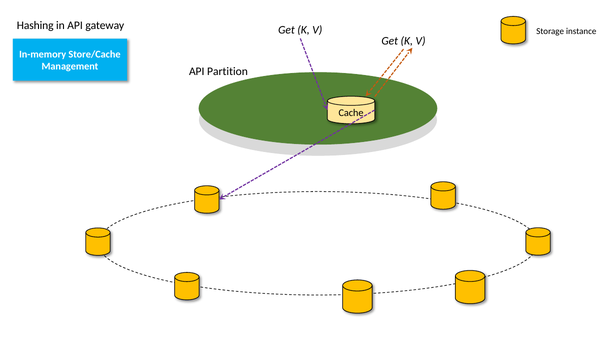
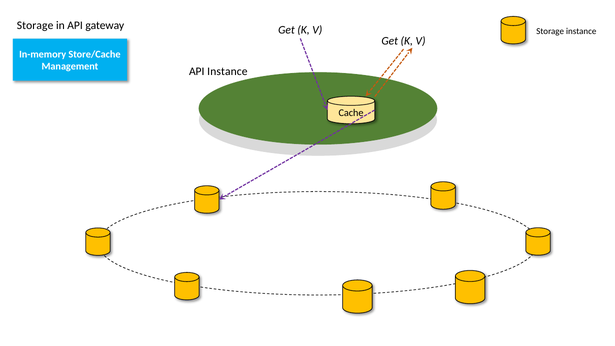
Hashing at (35, 26): Hashing -> Storage
API Partition: Partition -> Instance
